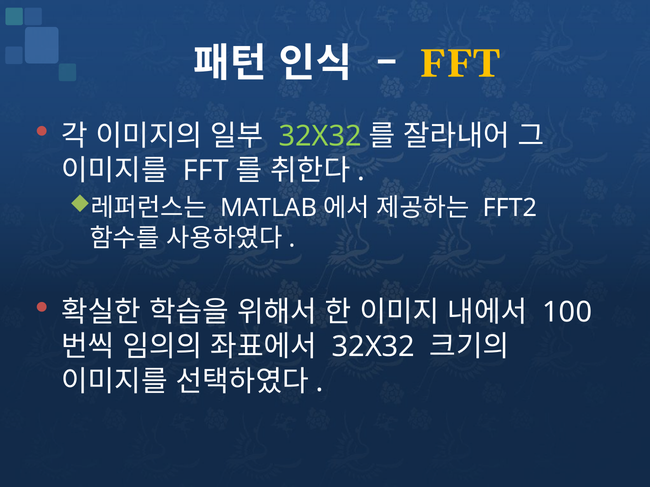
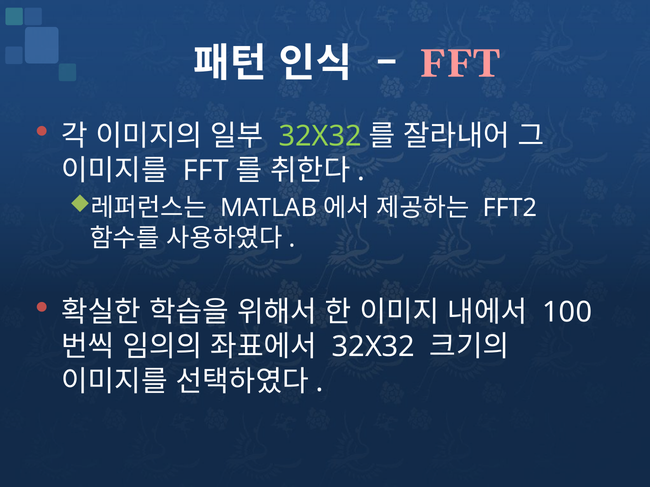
FFT at (460, 64) colour: yellow -> pink
